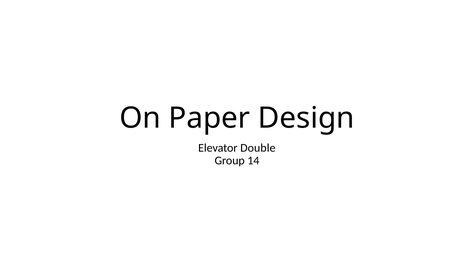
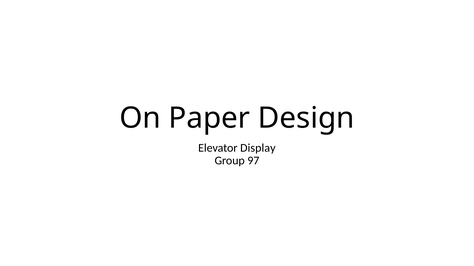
Double: Double -> Display
14: 14 -> 97
